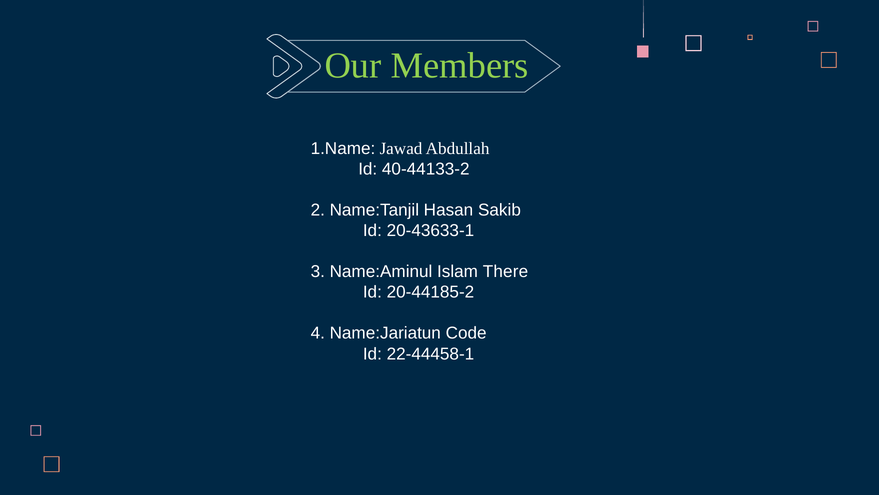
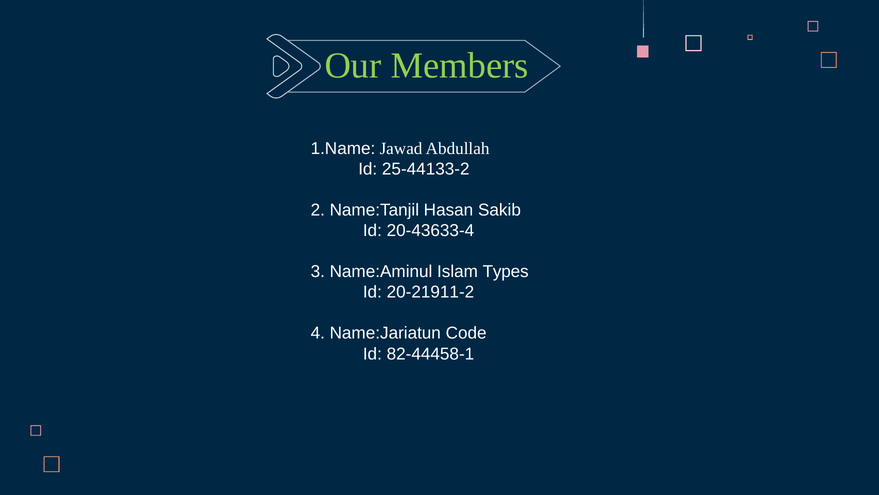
40-44133-2: 40-44133-2 -> 25-44133-2
20-43633-1: 20-43633-1 -> 20-43633-4
There: There -> Types
20-44185-2: 20-44185-2 -> 20-21911-2
22-44458-1: 22-44458-1 -> 82-44458-1
